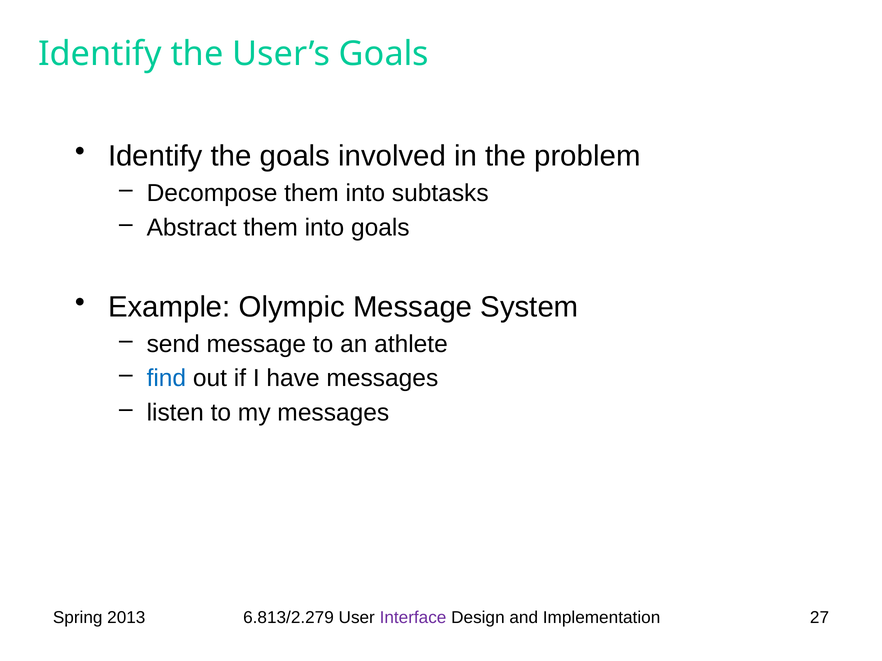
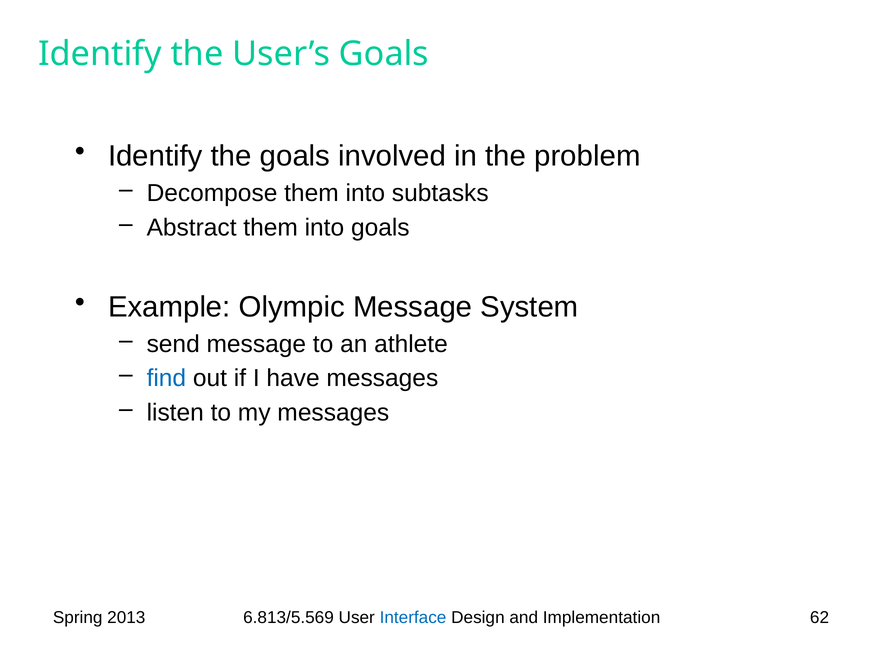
6.813/2.279: 6.813/2.279 -> 6.813/5.569
Interface colour: purple -> blue
27: 27 -> 62
